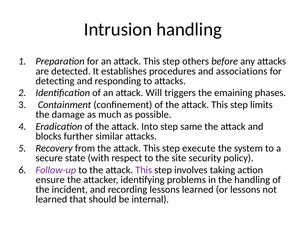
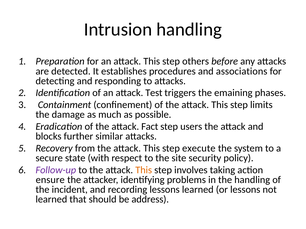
Will: Will -> Test
Into: Into -> Fact
same: same -> users
This at (144, 170) colour: purple -> orange
internal: internal -> address
